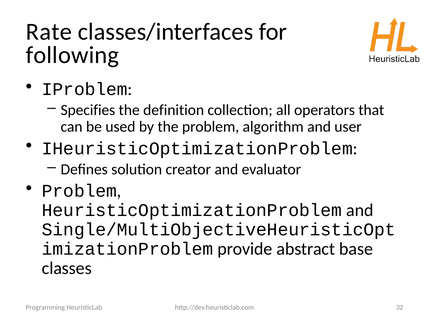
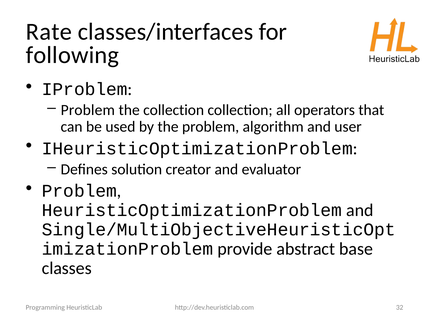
Specifies at (88, 110): Specifies -> Problem
the definition: definition -> collection
